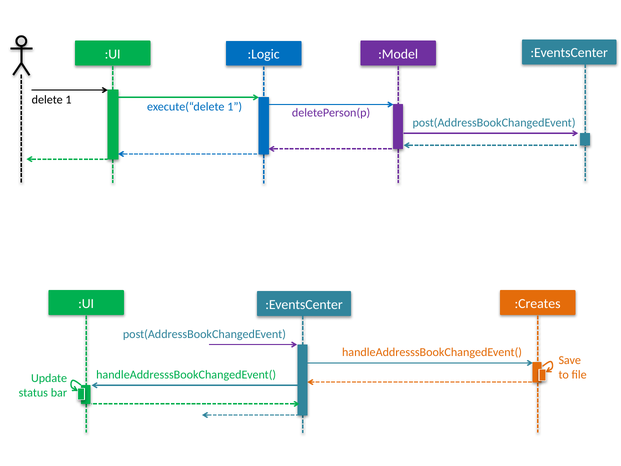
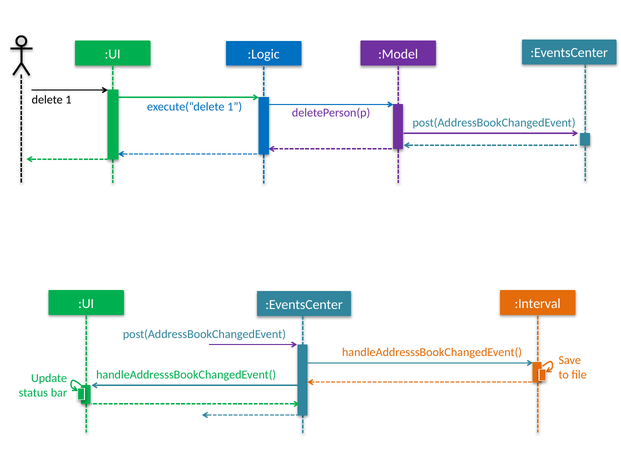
:Creates: :Creates -> :Interval
